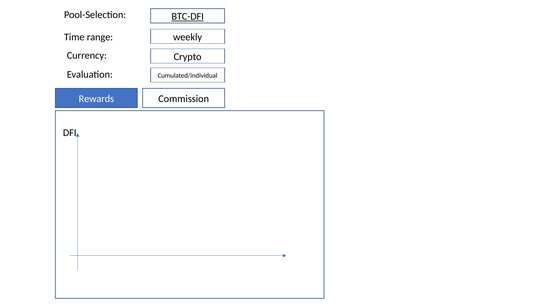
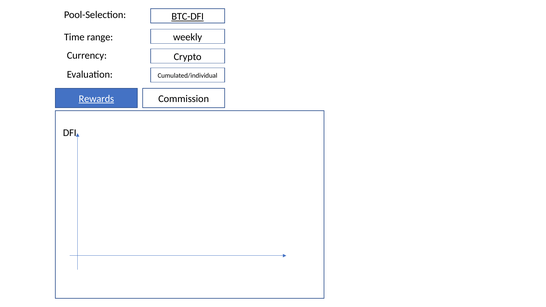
Rewards underline: none -> present
